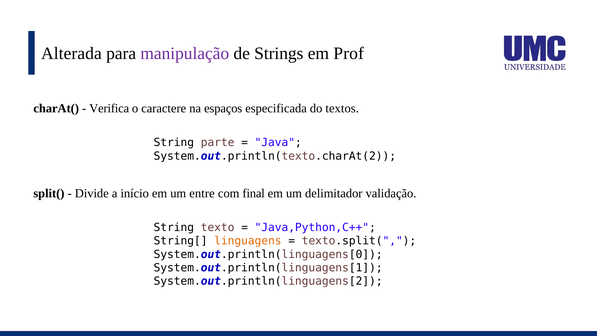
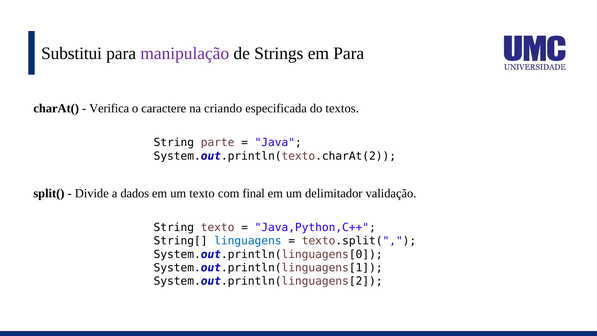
Alterada: Alterada -> Substitui
em Prof: Prof -> Para
espaços: espaços -> criando
início: início -> dados
um entre: entre -> texto
linguagens colour: orange -> blue
